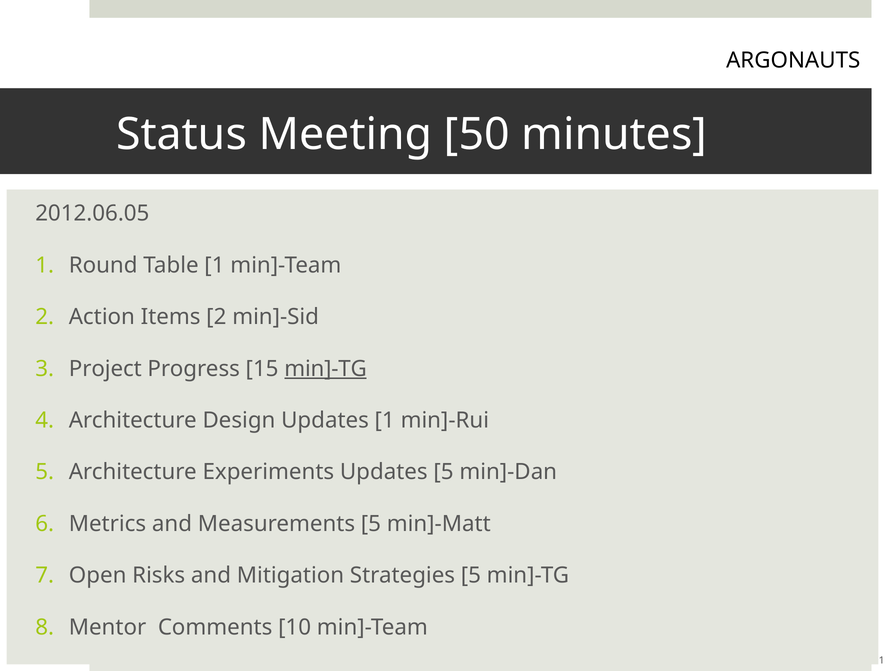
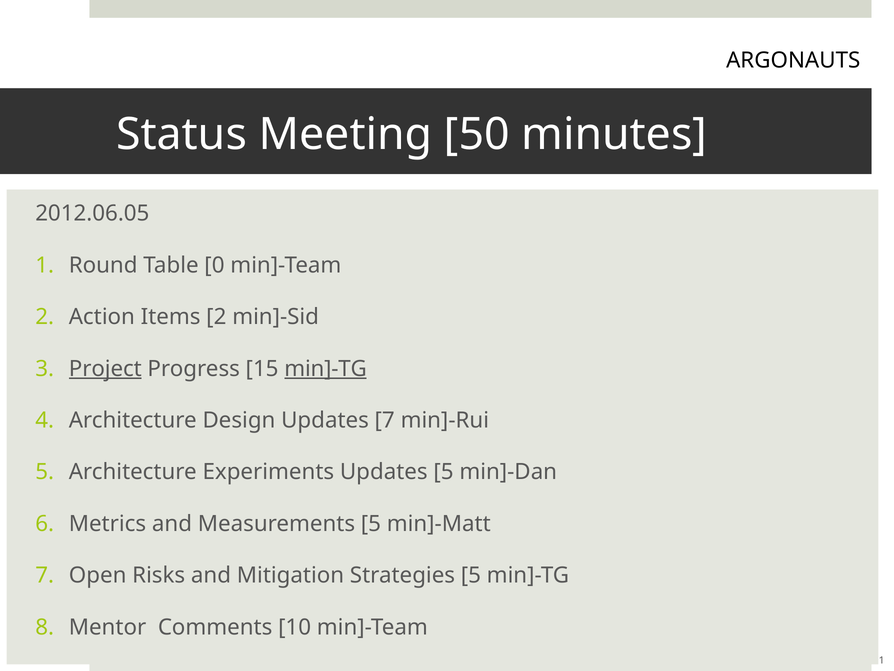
Table 1: 1 -> 0
Project underline: none -> present
Updates 1: 1 -> 7
